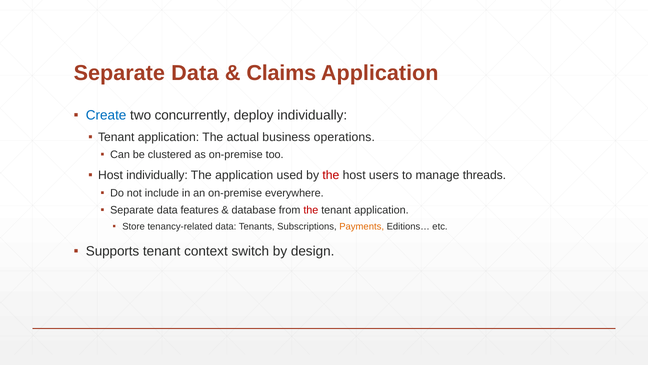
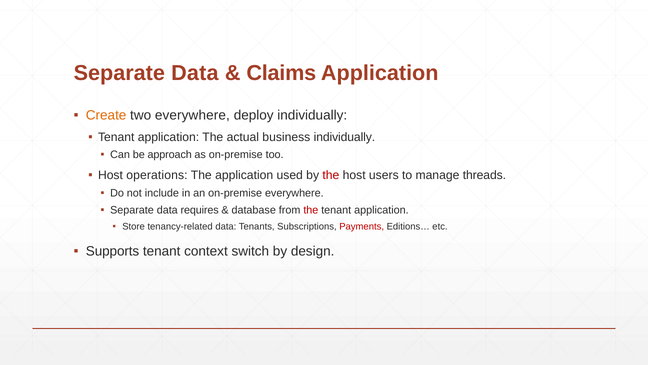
Create colour: blue -> orange
two concurrently: concurrently -> everywhere
business operations: operations -> individually
clustered: clustered -> approach
Host individually: individually -> operations
features: features -> requires
Payments colour: orange -> red
